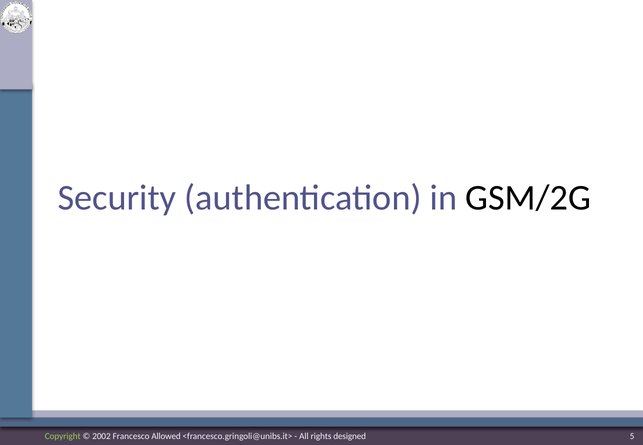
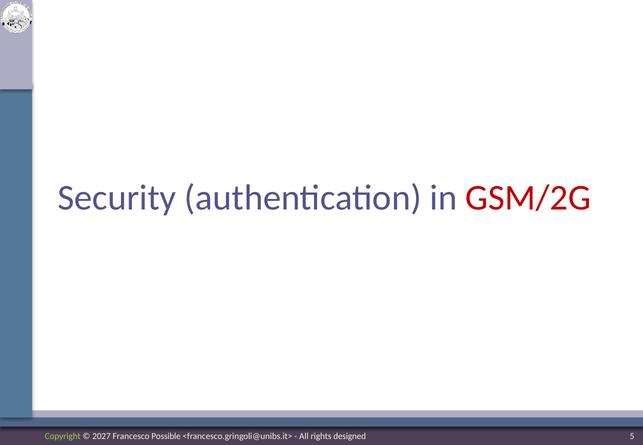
GSM/2G colour: black -> red
2002: 2002 -> 2027
Allowed: Allowed -> Possible
